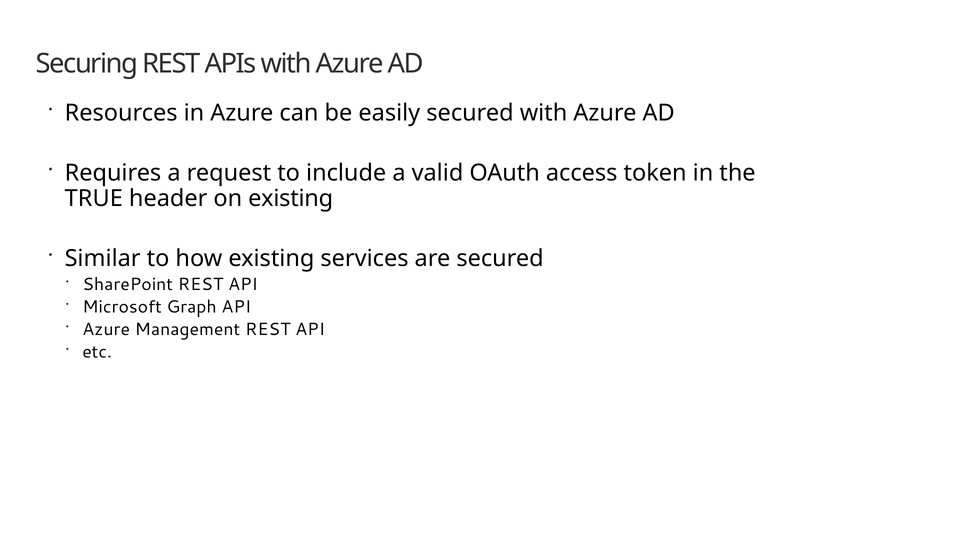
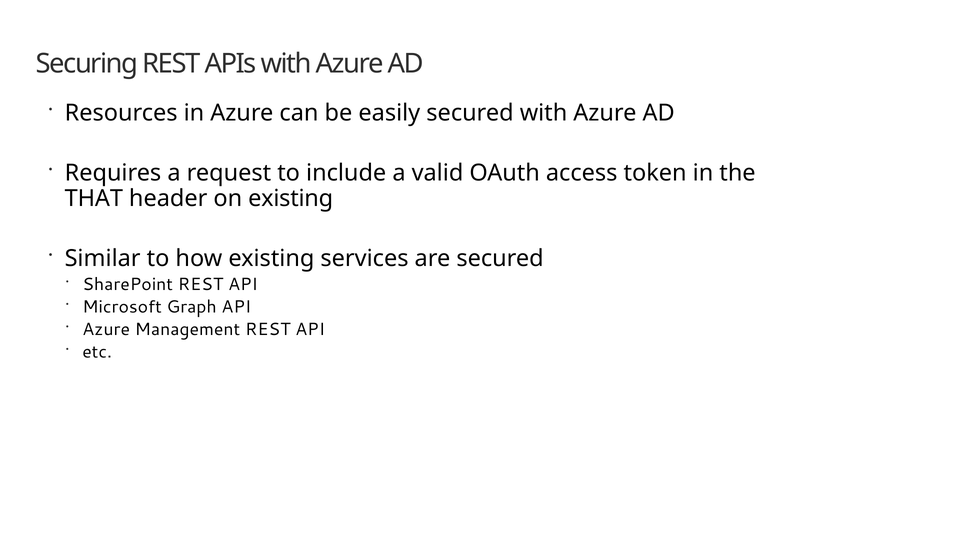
TRUE: TRUE -> THAT
